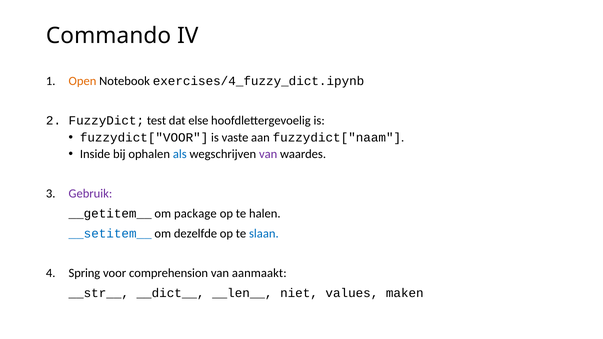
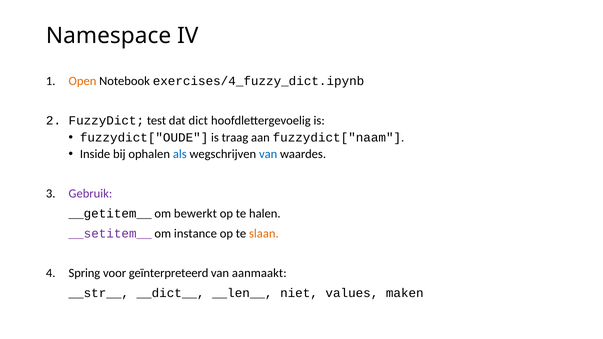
Commando: Commando -> Namespace
else: else -> dict
fuzzydict["VOOR: fuzzydict["VOOR -> fuzzydict["OUDE
vaste: vaste -> traag
van at (268, 154) colour: purple -> blue
package: package -> bewerkt
__setitem__ colour: blue -> purple
dezelfde: dezelfde -> instance
slaan colour: blue -> orange
comprehension: comprehension -> geïnterpreteerd
